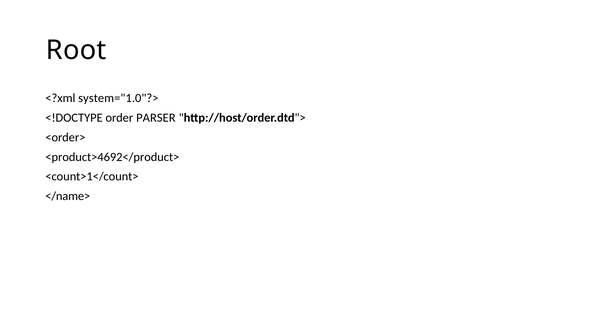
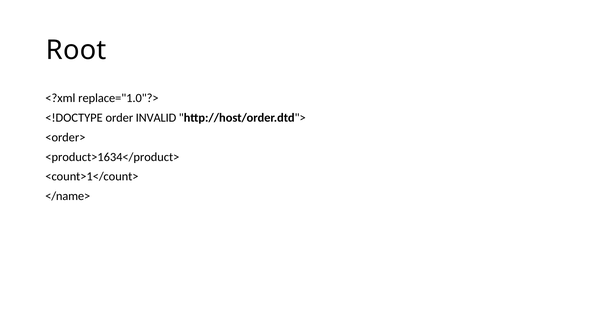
system="1.0"?>: system="1.0"?> -> replace="1.0"?>
PARSER: PARSER -> INVALID
<product>4692</product>: <product>4692</product> -> <product>1634</product>
